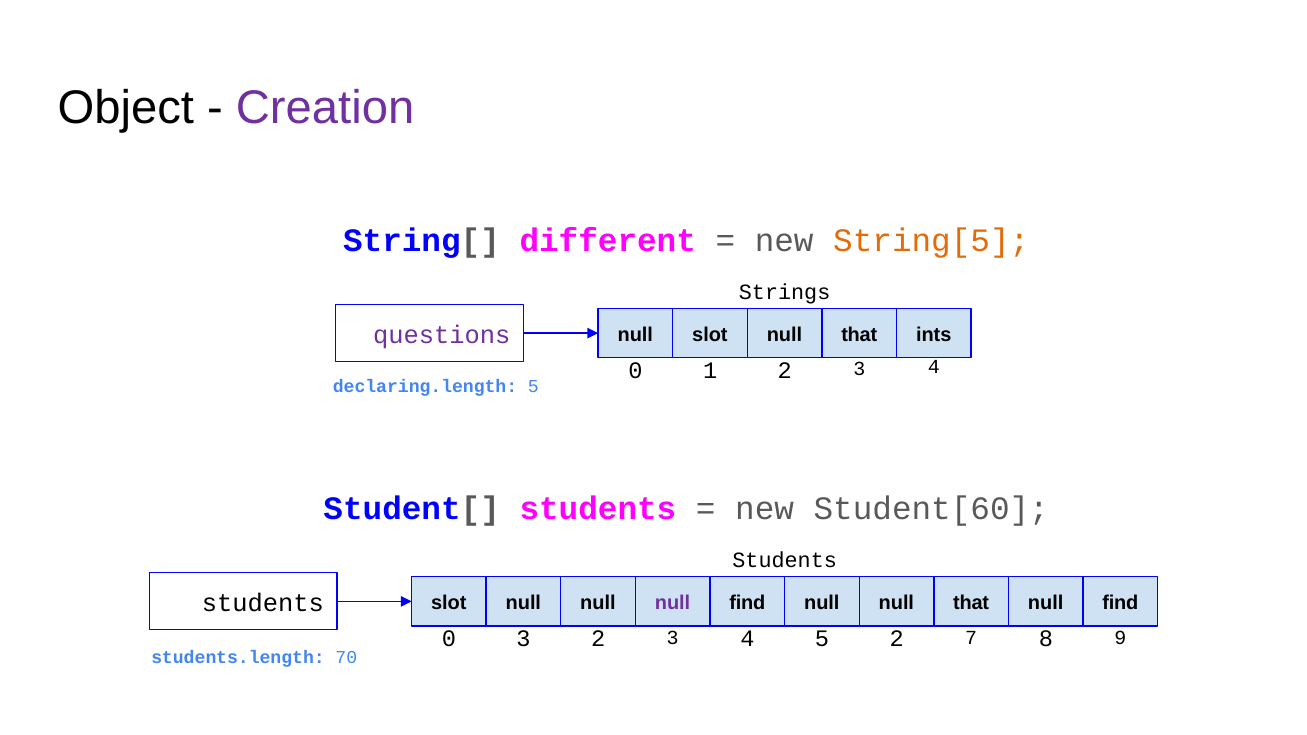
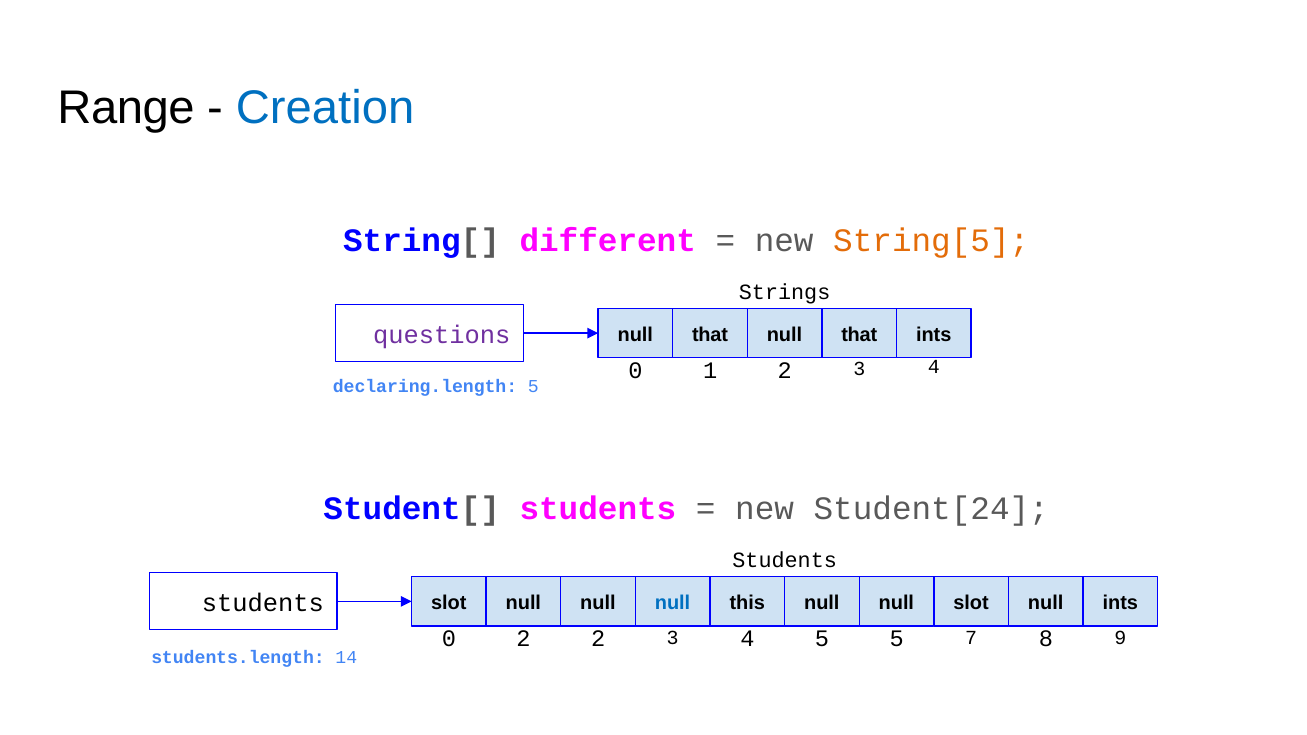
Object: Object -> Range
Creation colour: purple -> blue
slot at (710, 335): slot -> that
Student[60: Student[60 -> Student[24
null at (673, 603) colour: purple -> blue
find at (747, 603): find -> this
null null that: that -> slot
null find: find -> ints
0 3: 3 -> 2
5 2: 2 -> 5
70: 70 -> 14
